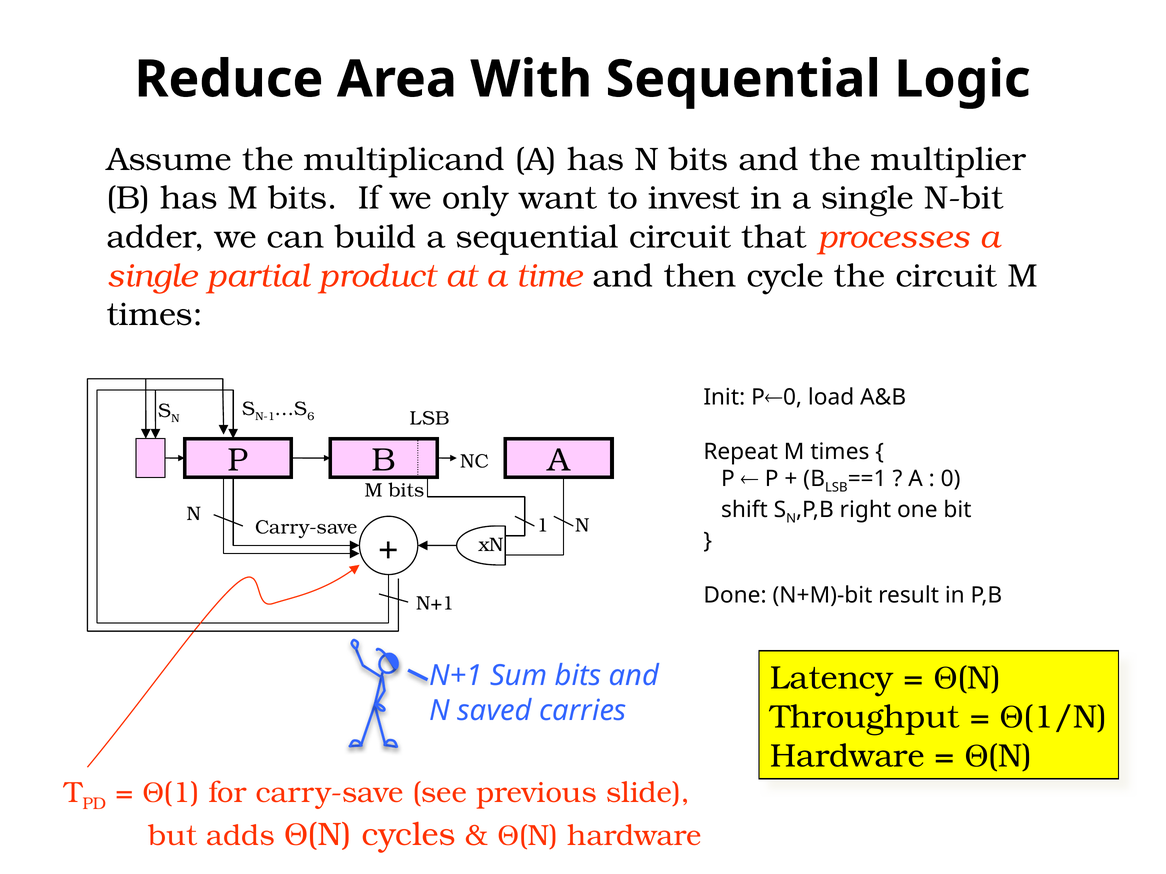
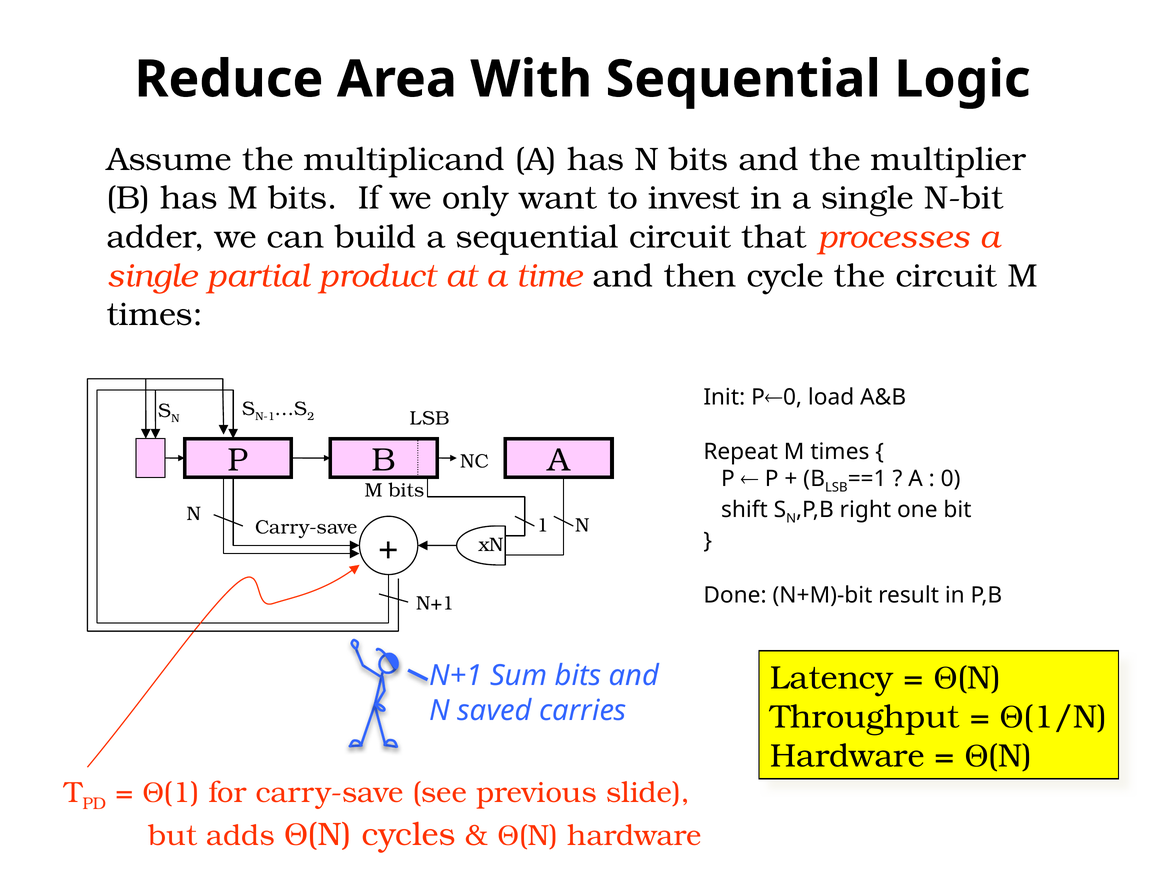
6: 6 -> 2
